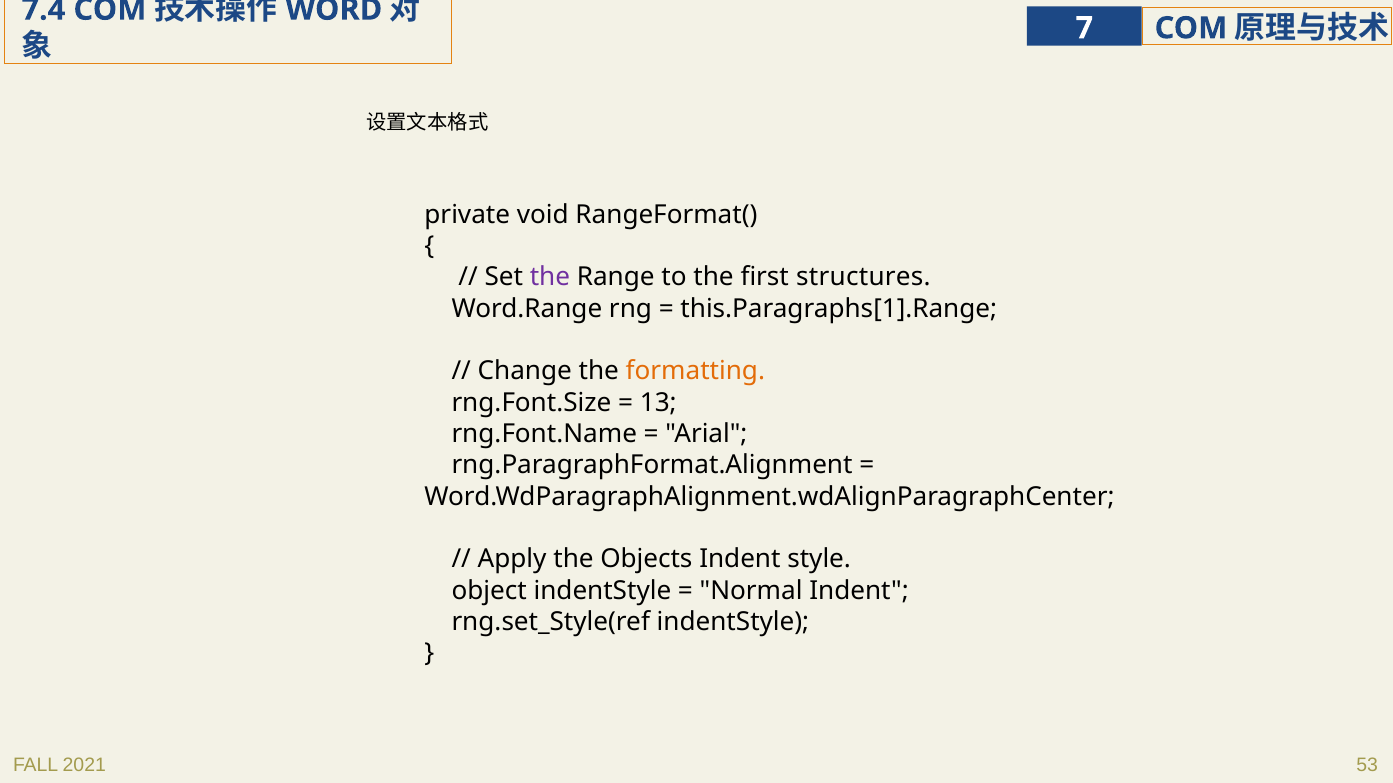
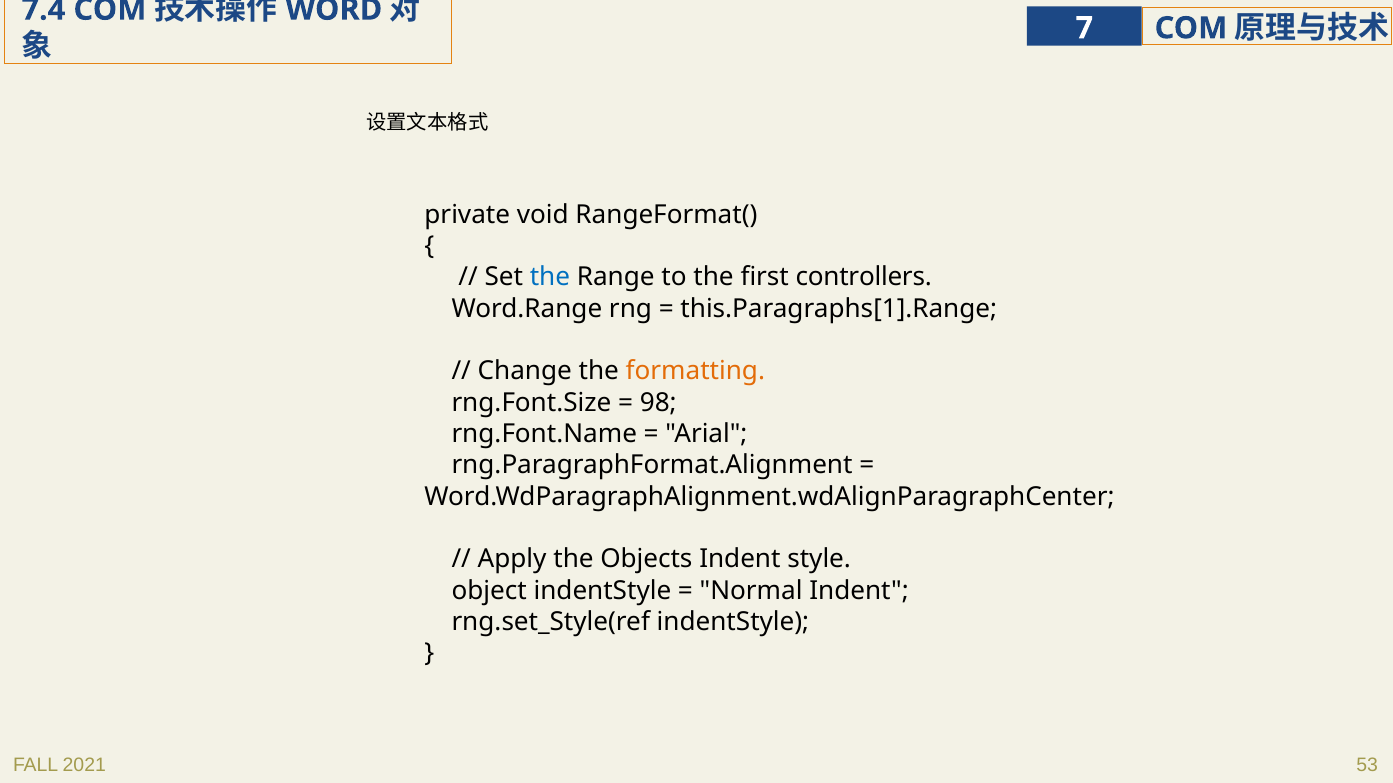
the at (550, 278) colour: purple -> blue
structures: structures -> controllers
13: 13 -> 98
